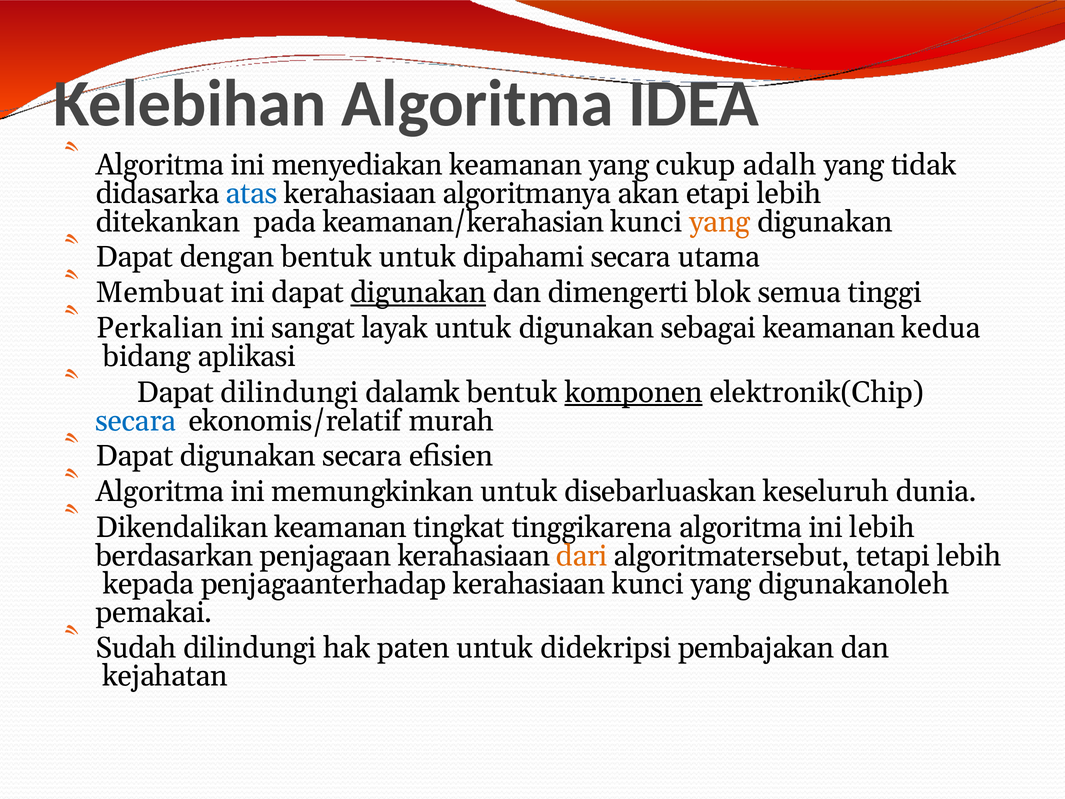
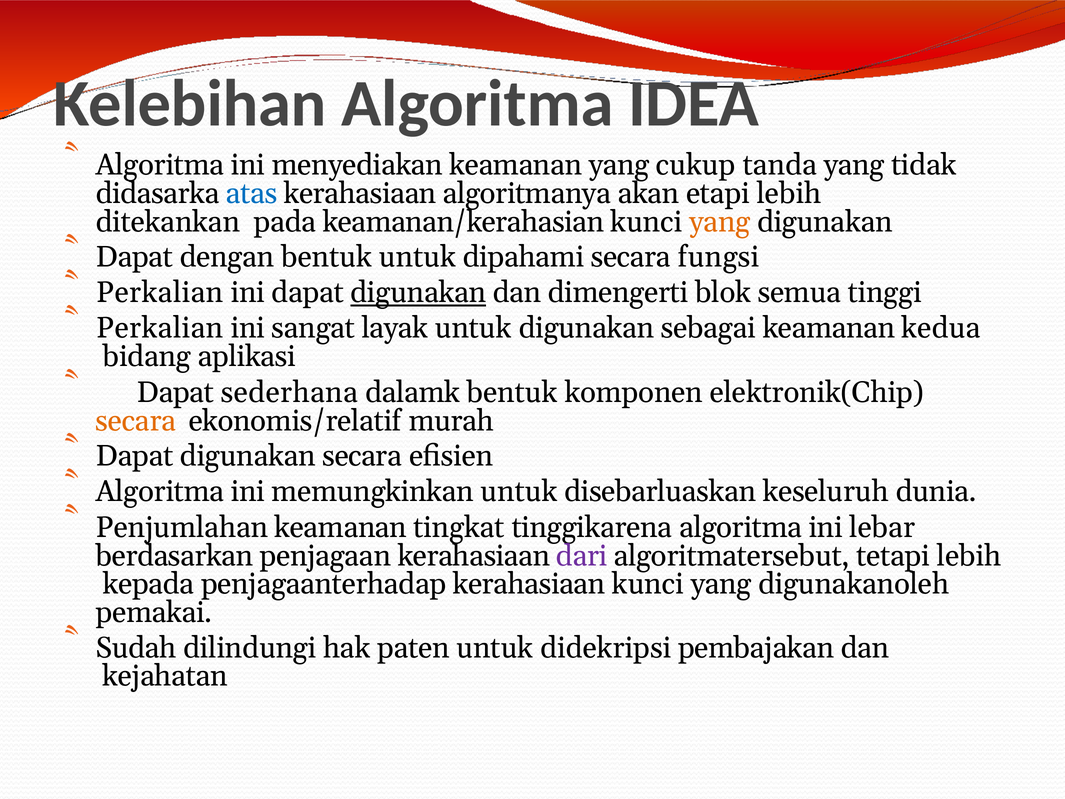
adalh: adalh -> tanda
utama: utama -> fungsi
Membuat at (160, 293): Membuat -> Perkalian
Dapat dilindungi: dilindungi -> sederhana
komponen underline: present -> none
secara at (136, 421) colour: blue -> orange
Dikendalikan: Dikendalikan -> Penjumlahan
ini lebih: lebih -> lebar
dari colour: orange -> purple
